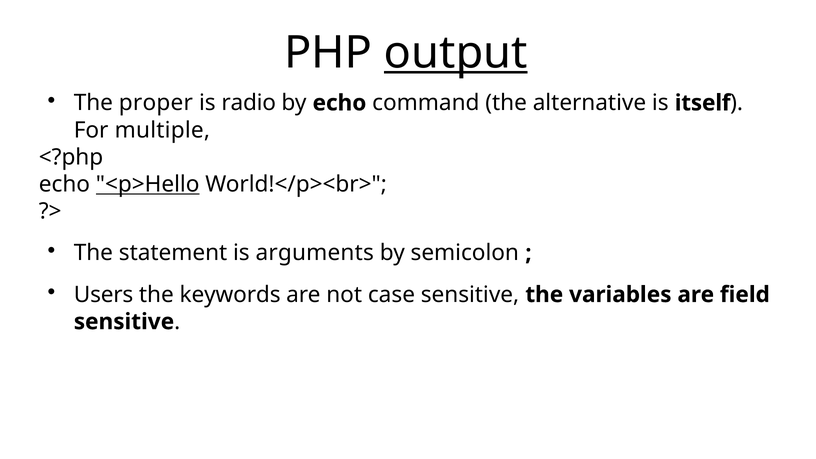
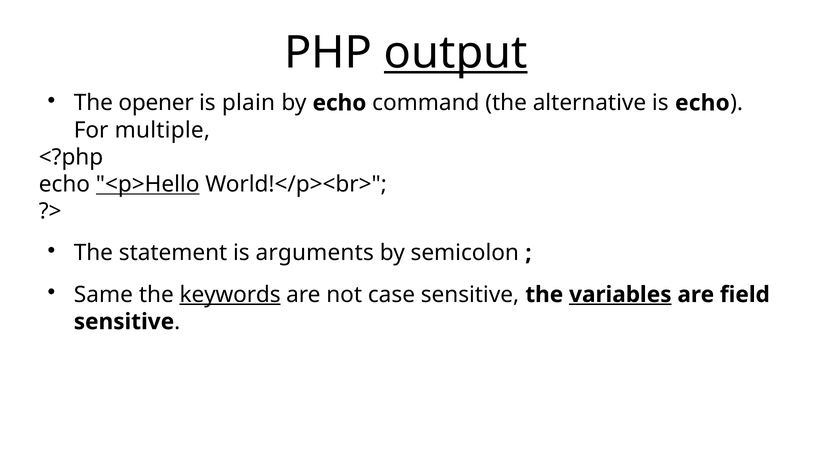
proper: proper -> opener
radio: radio -> plain
is itself: itself -> echo
Users: Users -> Same
keywords underline: none -> present
variables underline: none -> present
